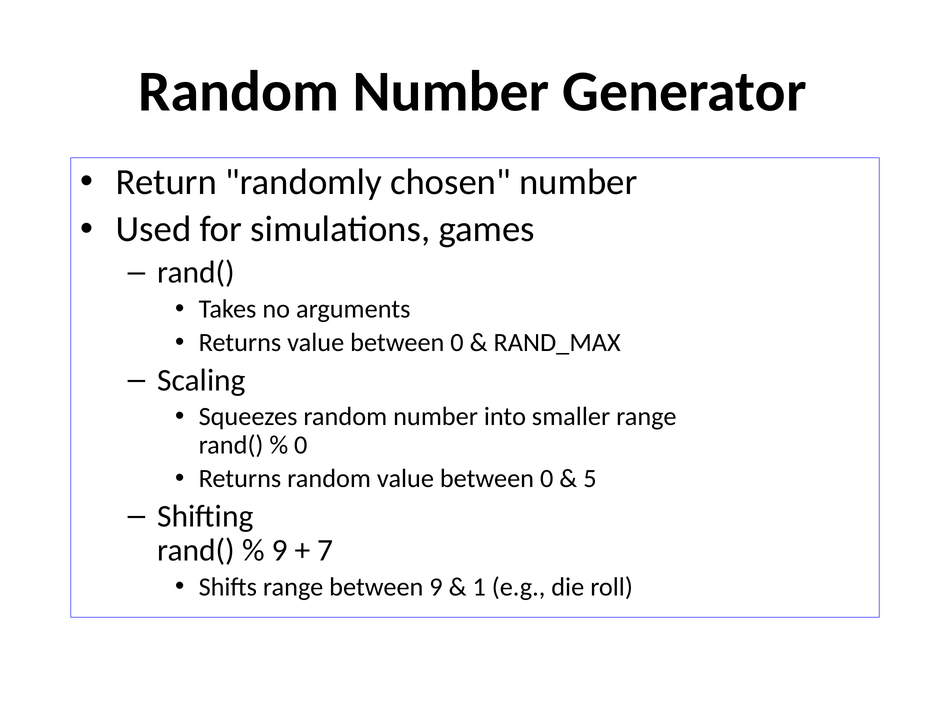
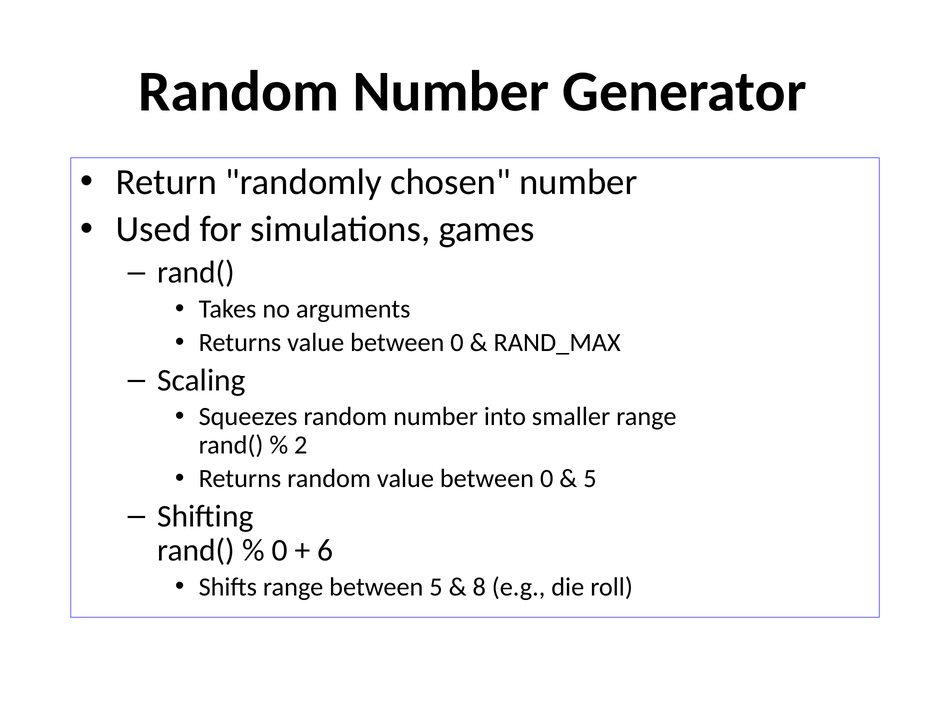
0 at (301, 445): 0 -> 2
9 at (280, 550): 9 -> 0
7: 7 -> 6
between 9: 9 -> 5
1: 1 -> 8
